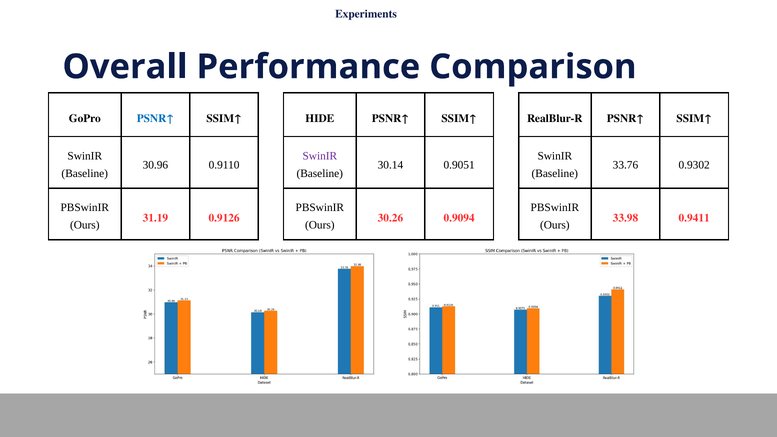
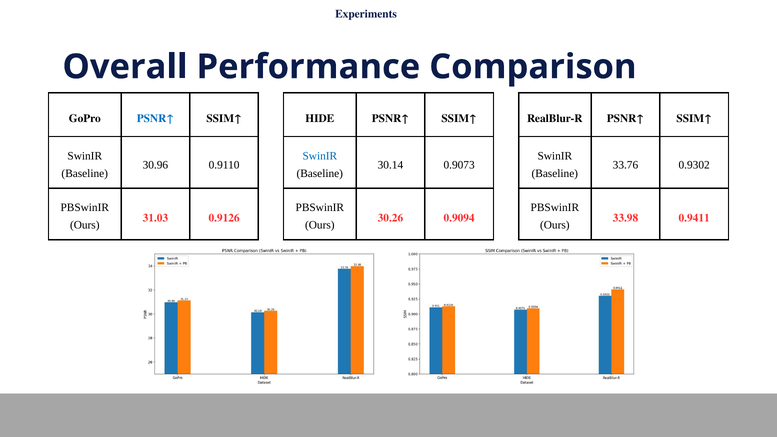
SwinIR at (320, 156) colour: purple -> blue
0.9051: 0.9051 -> 0.9073
31.19: 31.19 -> 31.03
